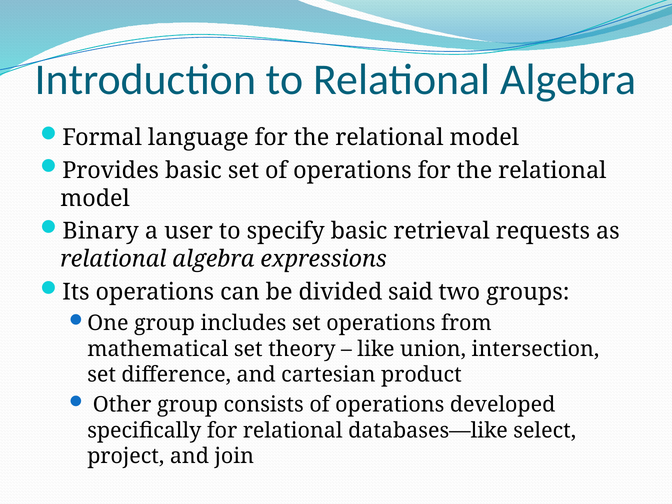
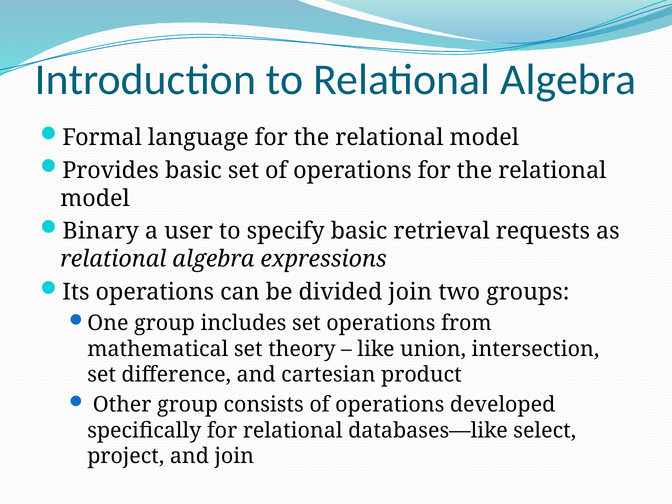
divided said: said -> join
